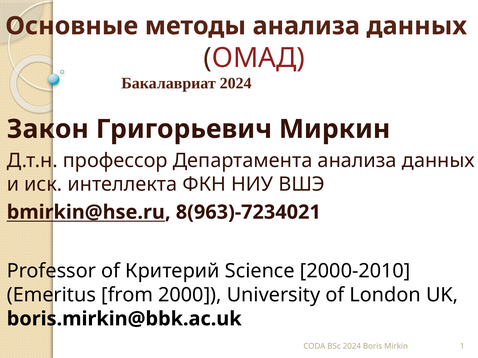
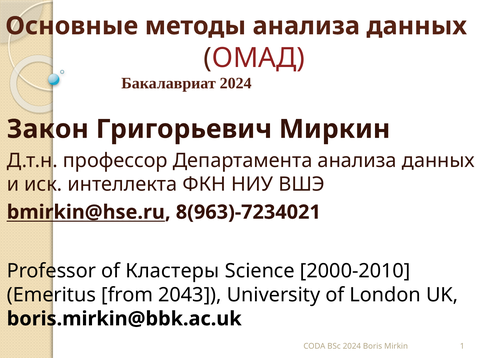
Критерий: Критерий -> Кластеры
2000: 2000 -> 2043
